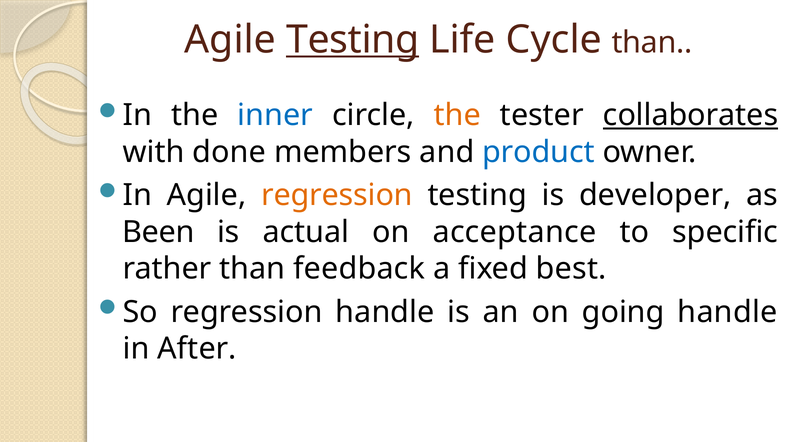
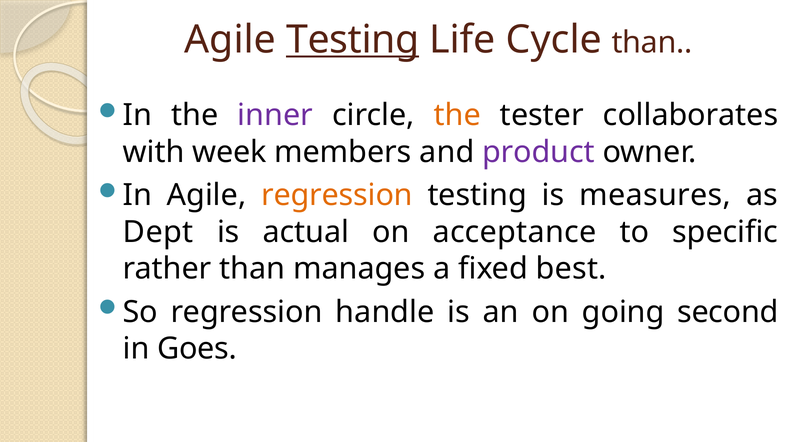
inner colour: blue -> purple
collaborates underline: present -> none
done: done -> week
product colour: blue -> purple
developer: developer -> measures
Been: Been -> Dept
feedback: feedback -> manages
going handle: handle -> second
After: After -> Goes
